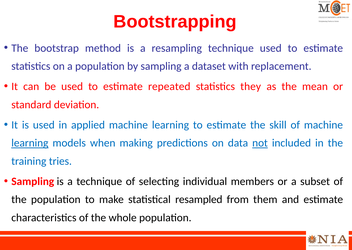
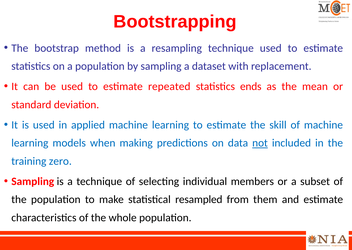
they: they -> ends
learning at (30, 143) underline: present -> none
tries: tries -> zero
